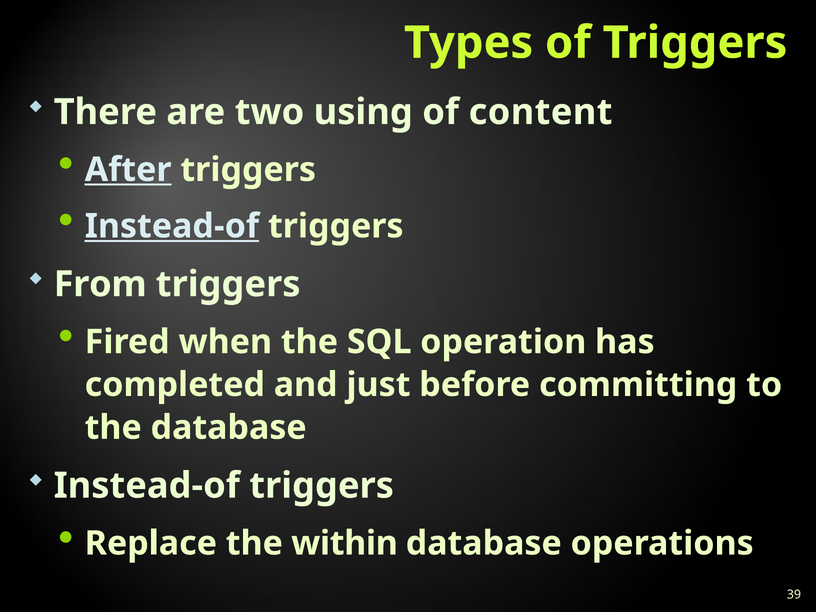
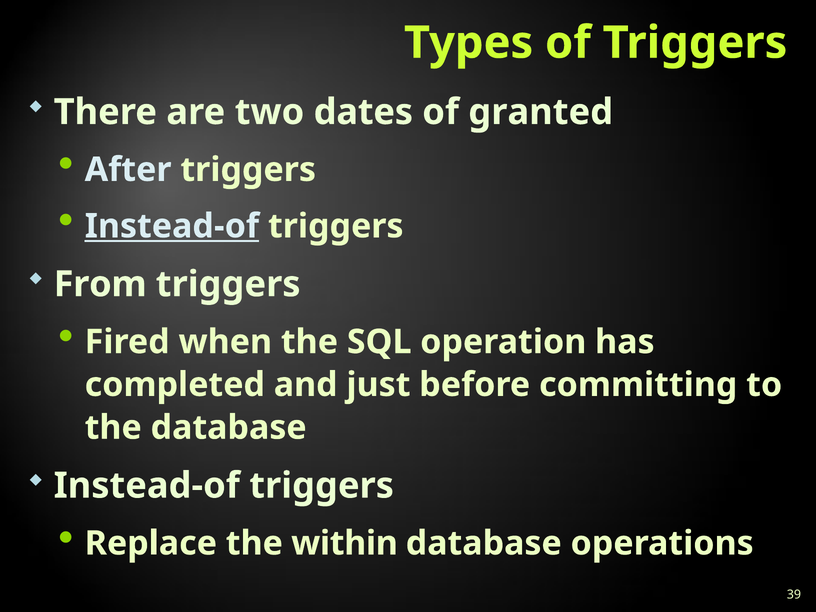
using: using -> dates
content: content -> granted
After underline: present -> none
